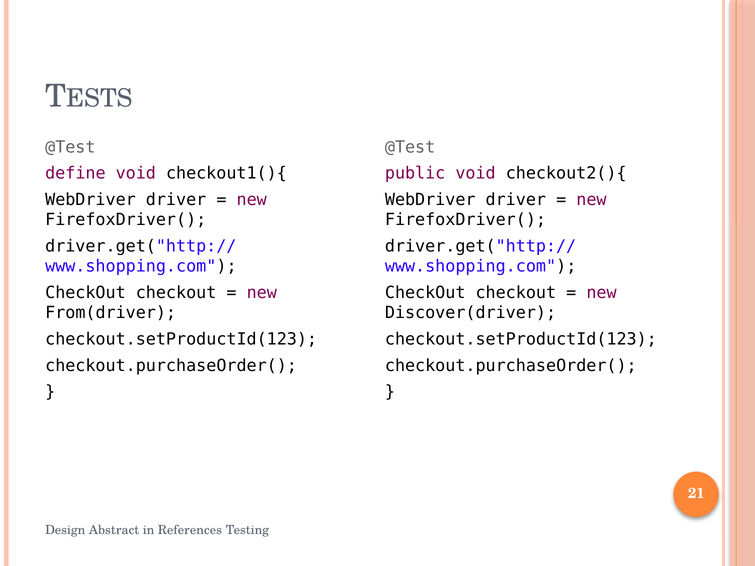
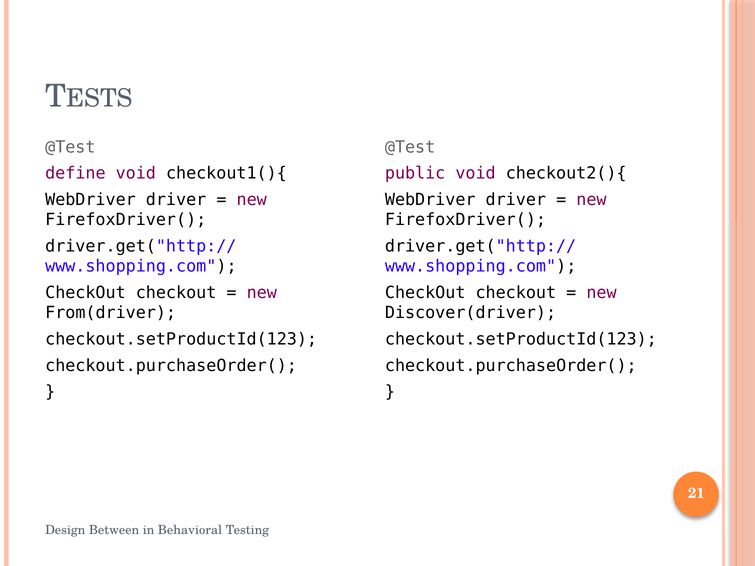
Abstract: Abstract -> Between
References: References -> Behavioral
